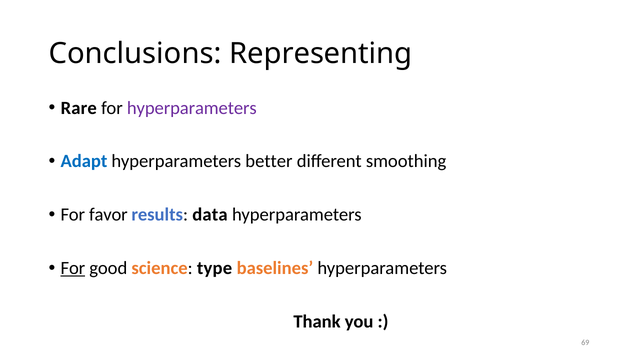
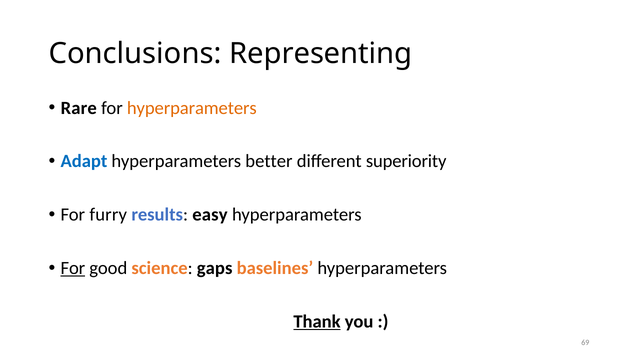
hyperparameters at (192, 108) colour: purple -> orange
smoothing: smoothing -> superiority
favor: favor -> furry
data: data -> easy
type: type -> gaps
Thank underline: none -> present
